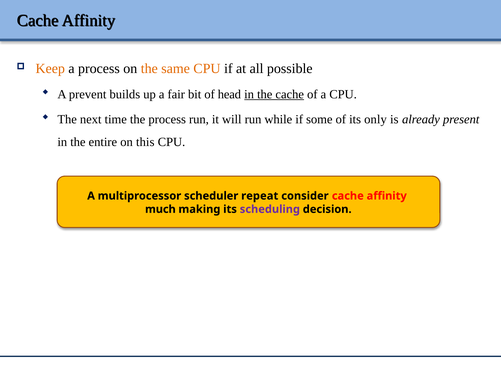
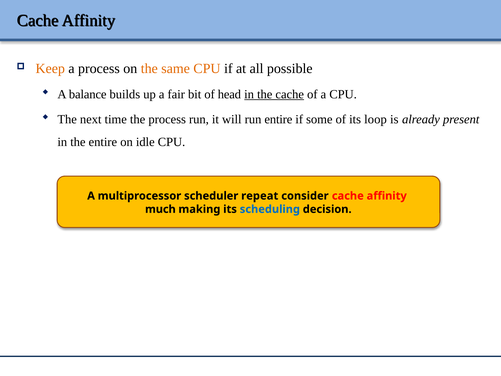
prevent: prevent -> balance
run while: while -> entire
only: only -> loop
this: this -> idle
scheduling colour: purple -> blue
